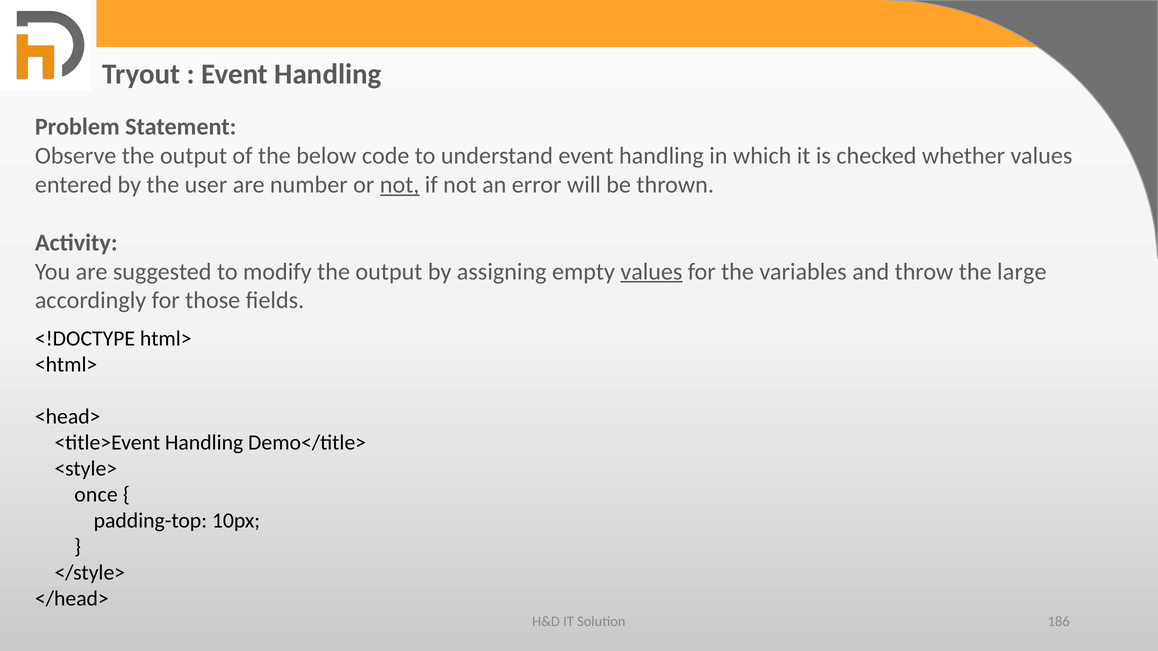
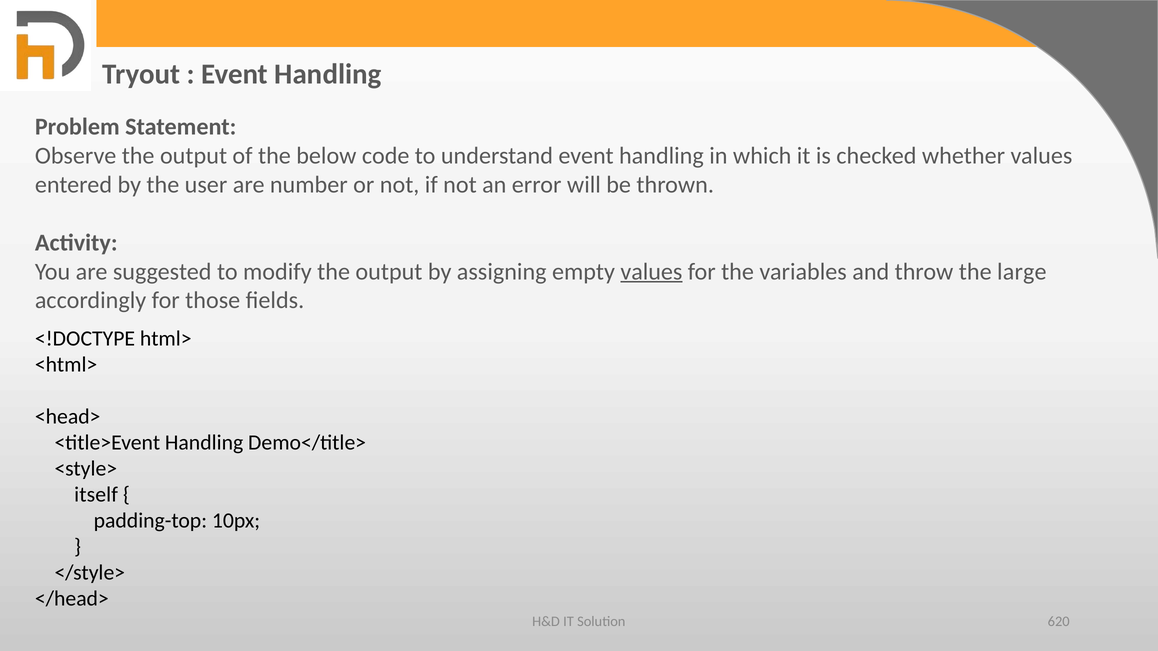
not at (400, 185) underline: present -> none
once: once -> itself
186: 186 -> 620
